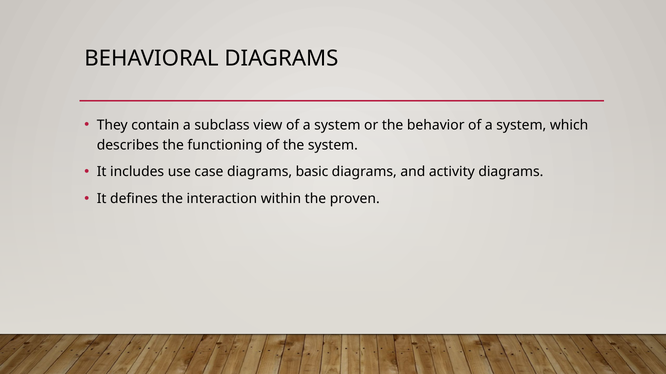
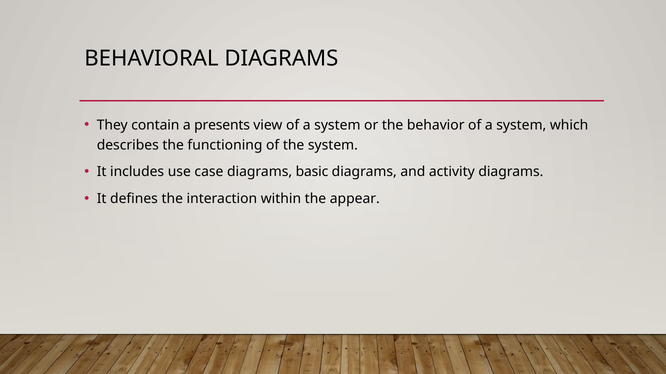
subclass: subclass -> presents
proven: proven -> appear
